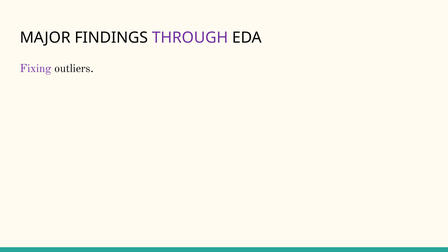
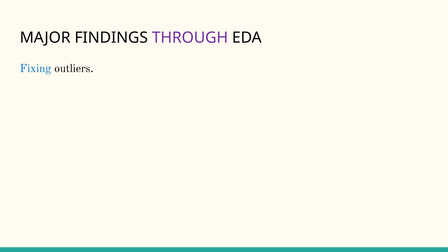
Fixing colour: purple -> blue
